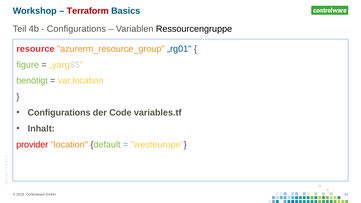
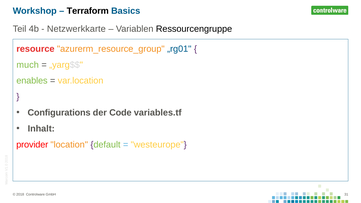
Terraform colour: red -> black
Configurations at (76, 29): Configurations -> Netzwerkkarte
figure: figure -> much
benötigt: benötigt -> enables
